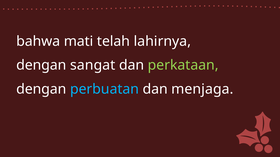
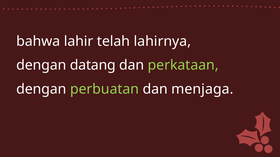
mati: mati -> lahir
sangat: sangat -> datang
perbuatan colour: light blue -> light green
